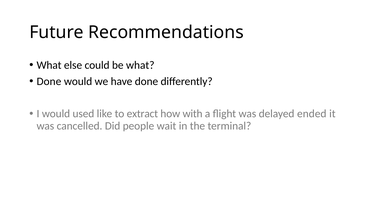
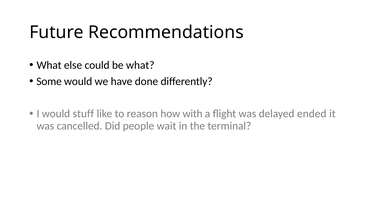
Done at (49, 81): Done -> Some
used: used -> stuff
extract: extract -> reason
